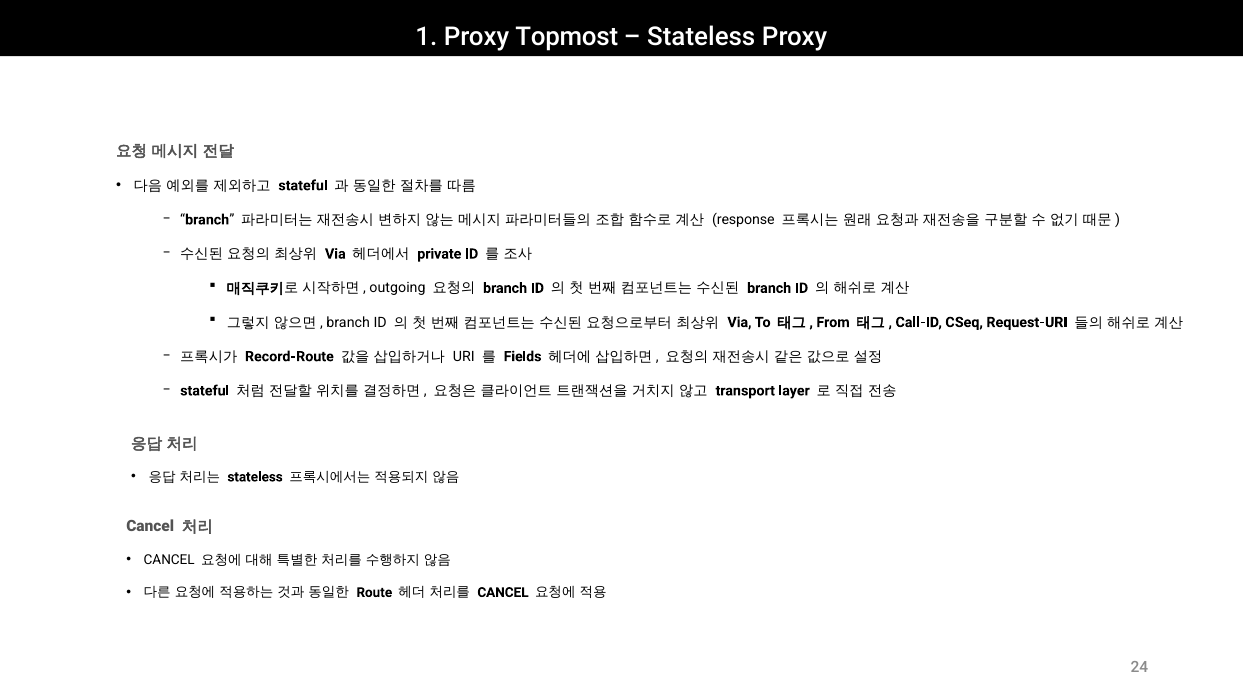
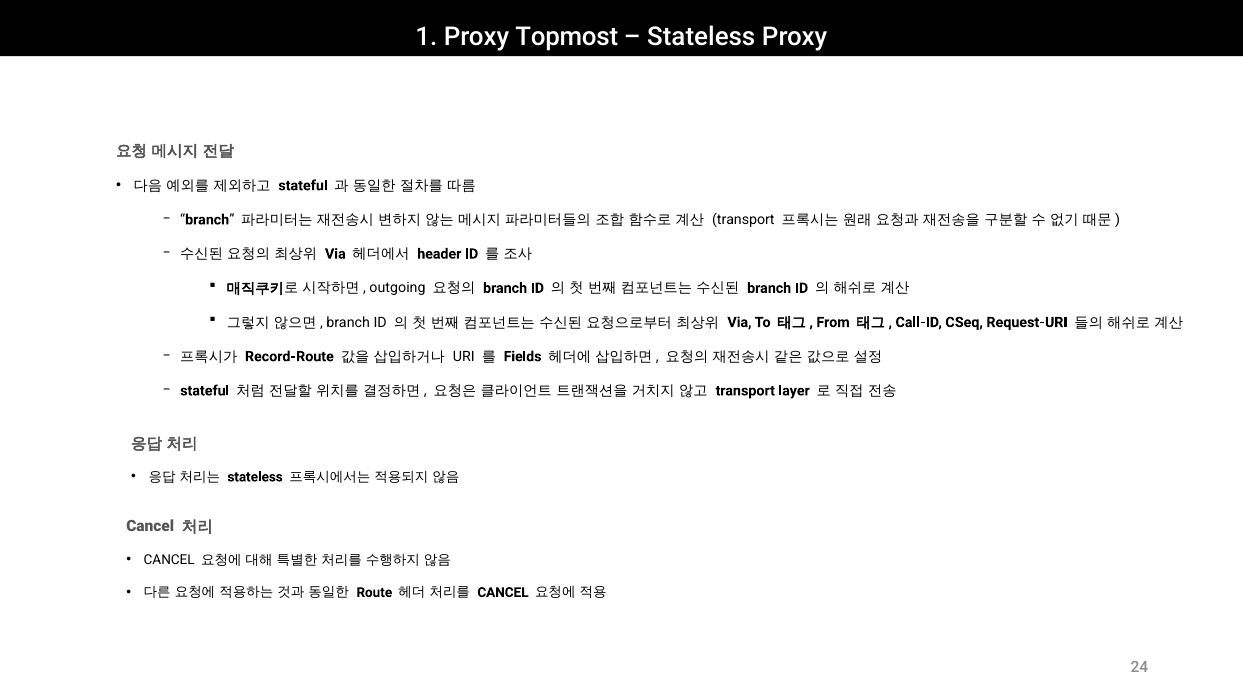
response at (743, 220): response -> transport
private: private -> header
